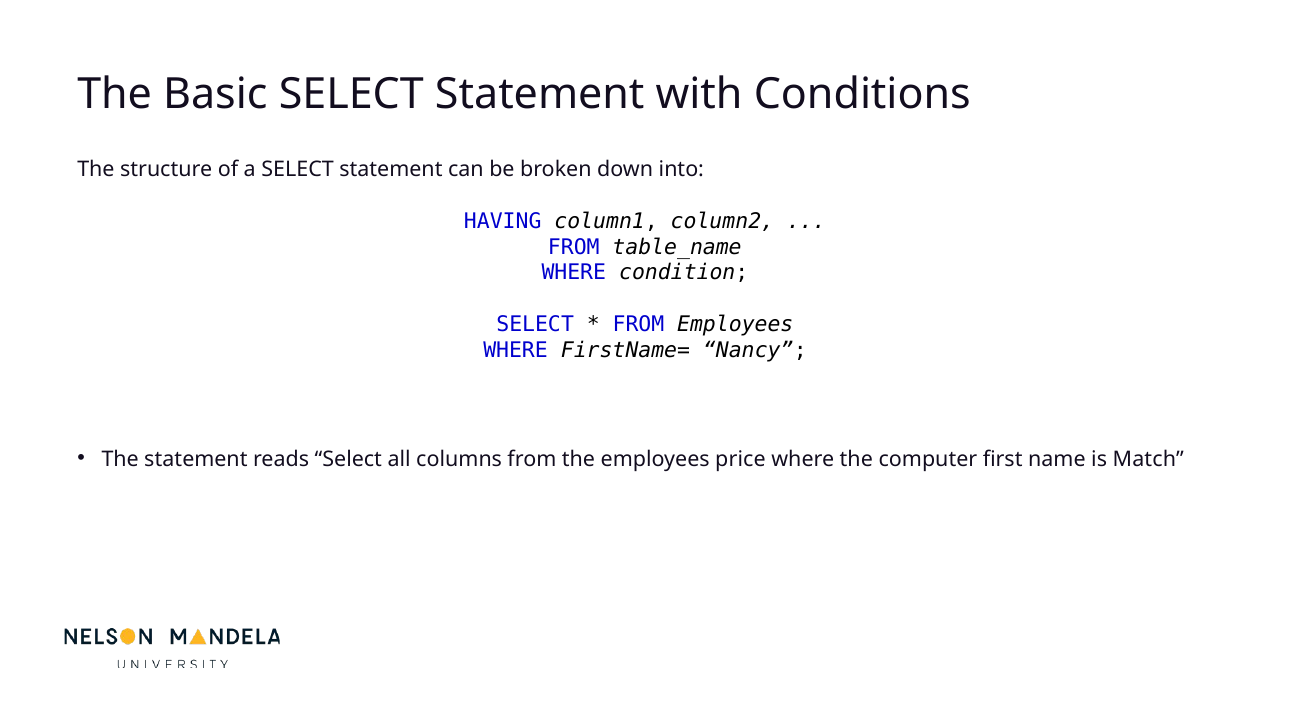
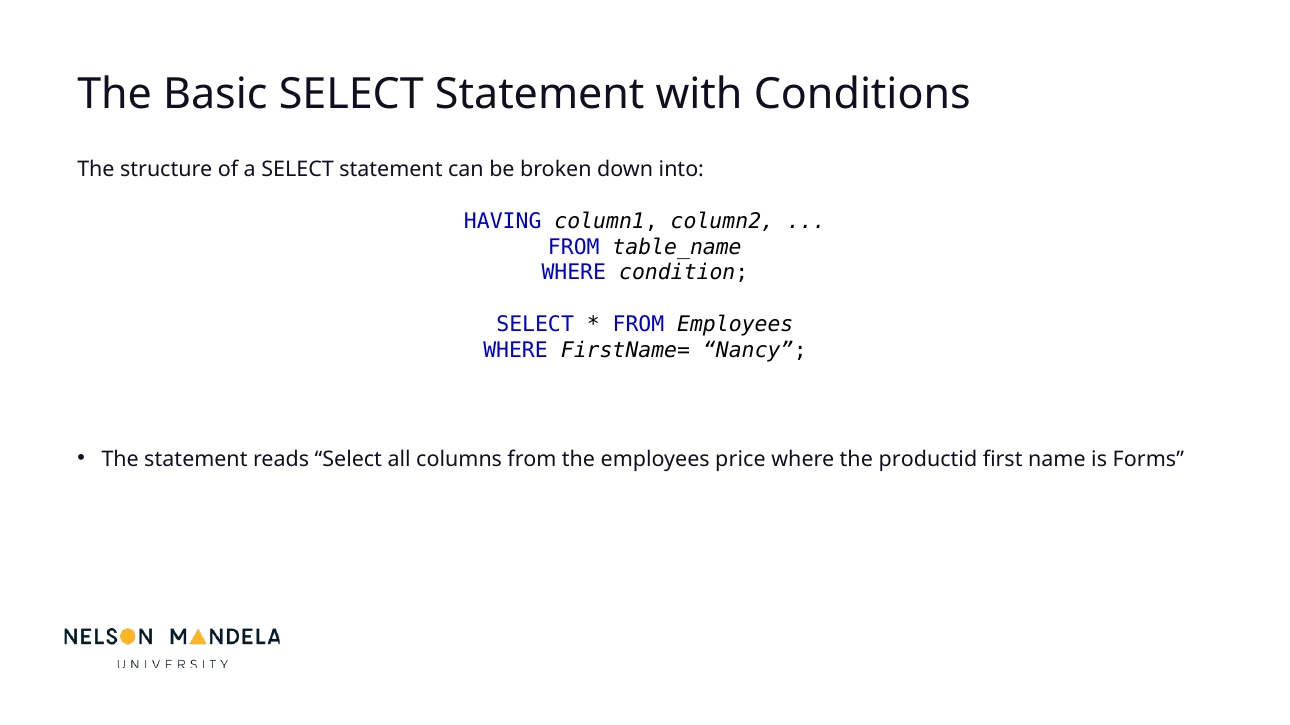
computer: computer -> productid
Match: Match -> Forms
